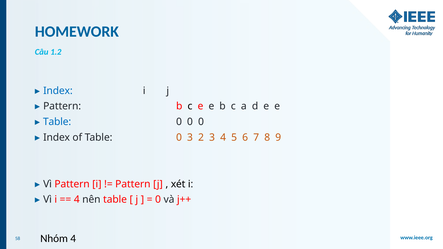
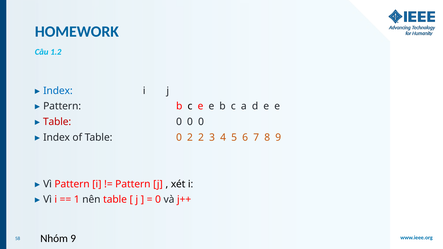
Table at (57, 122) colour: blue -> red
0 3: 3 -> 2
4 at (77, 200): 4 -> 1
Nhóm 4: 4 -> 9
